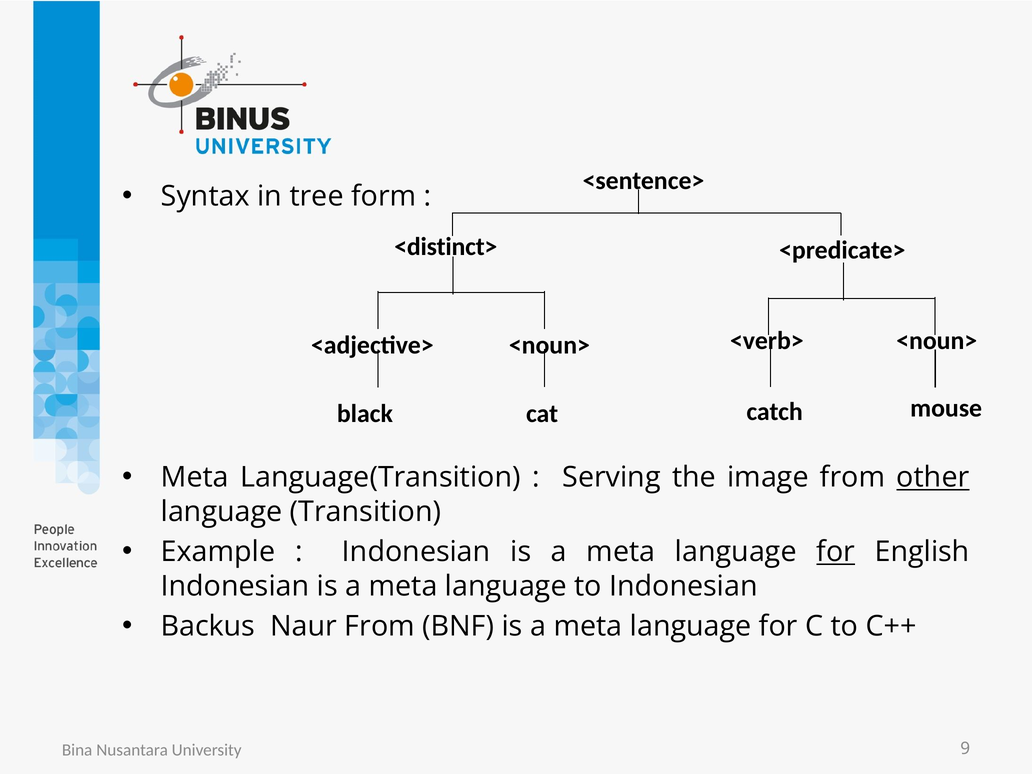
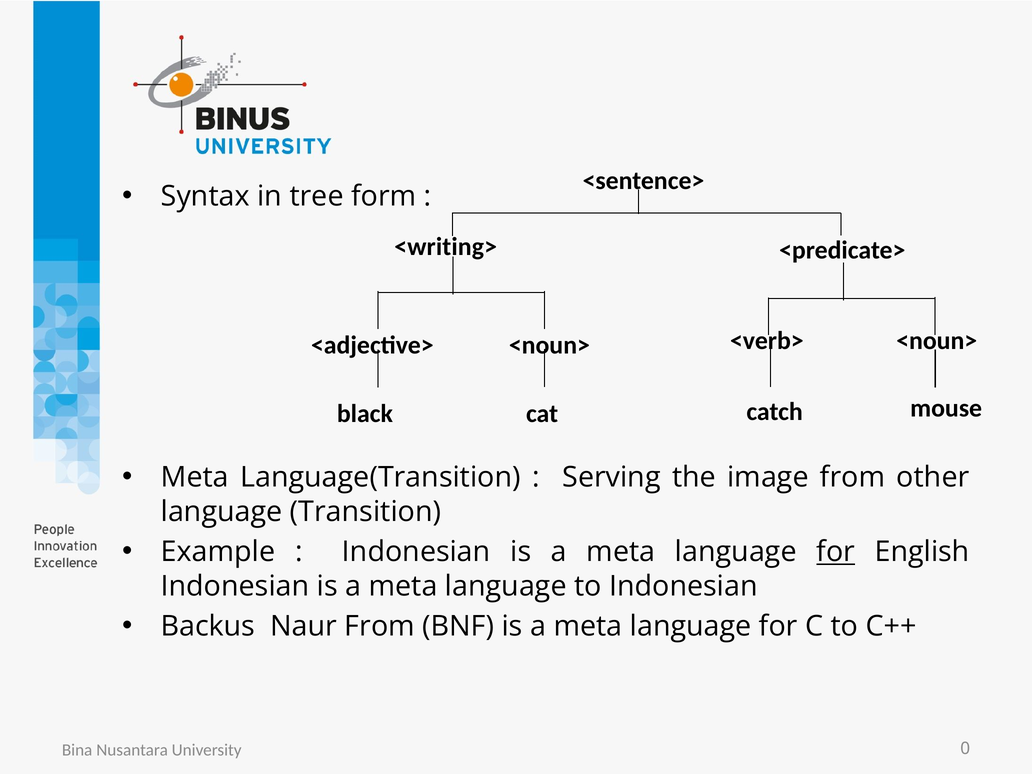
<distinct>: <distinct> -> <writing>
other underline: present -> none
9: 9 -> 0
